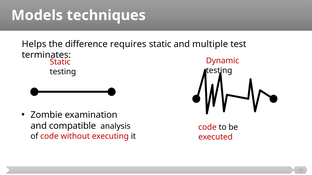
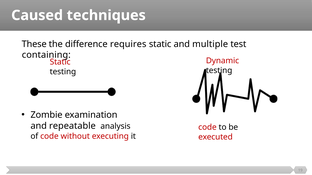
Models: Models -> Caused
Helps: Helps -> These
terminates: terminates -> containing
compatible: compatible -> repeatable
